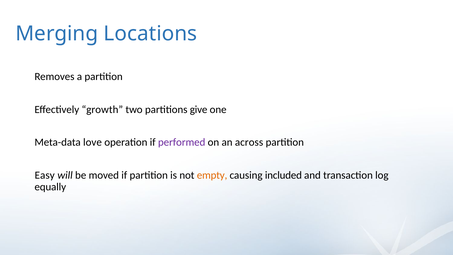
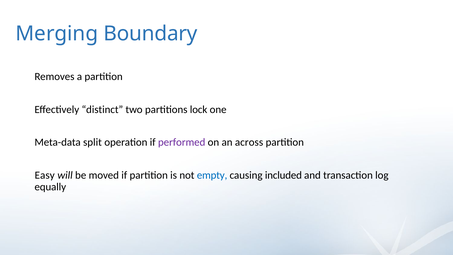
Locations: Locations -> Boundary
growth: growth -> distinct
give: give -> lock
love: love -> split
empty colour: orange -> blue
